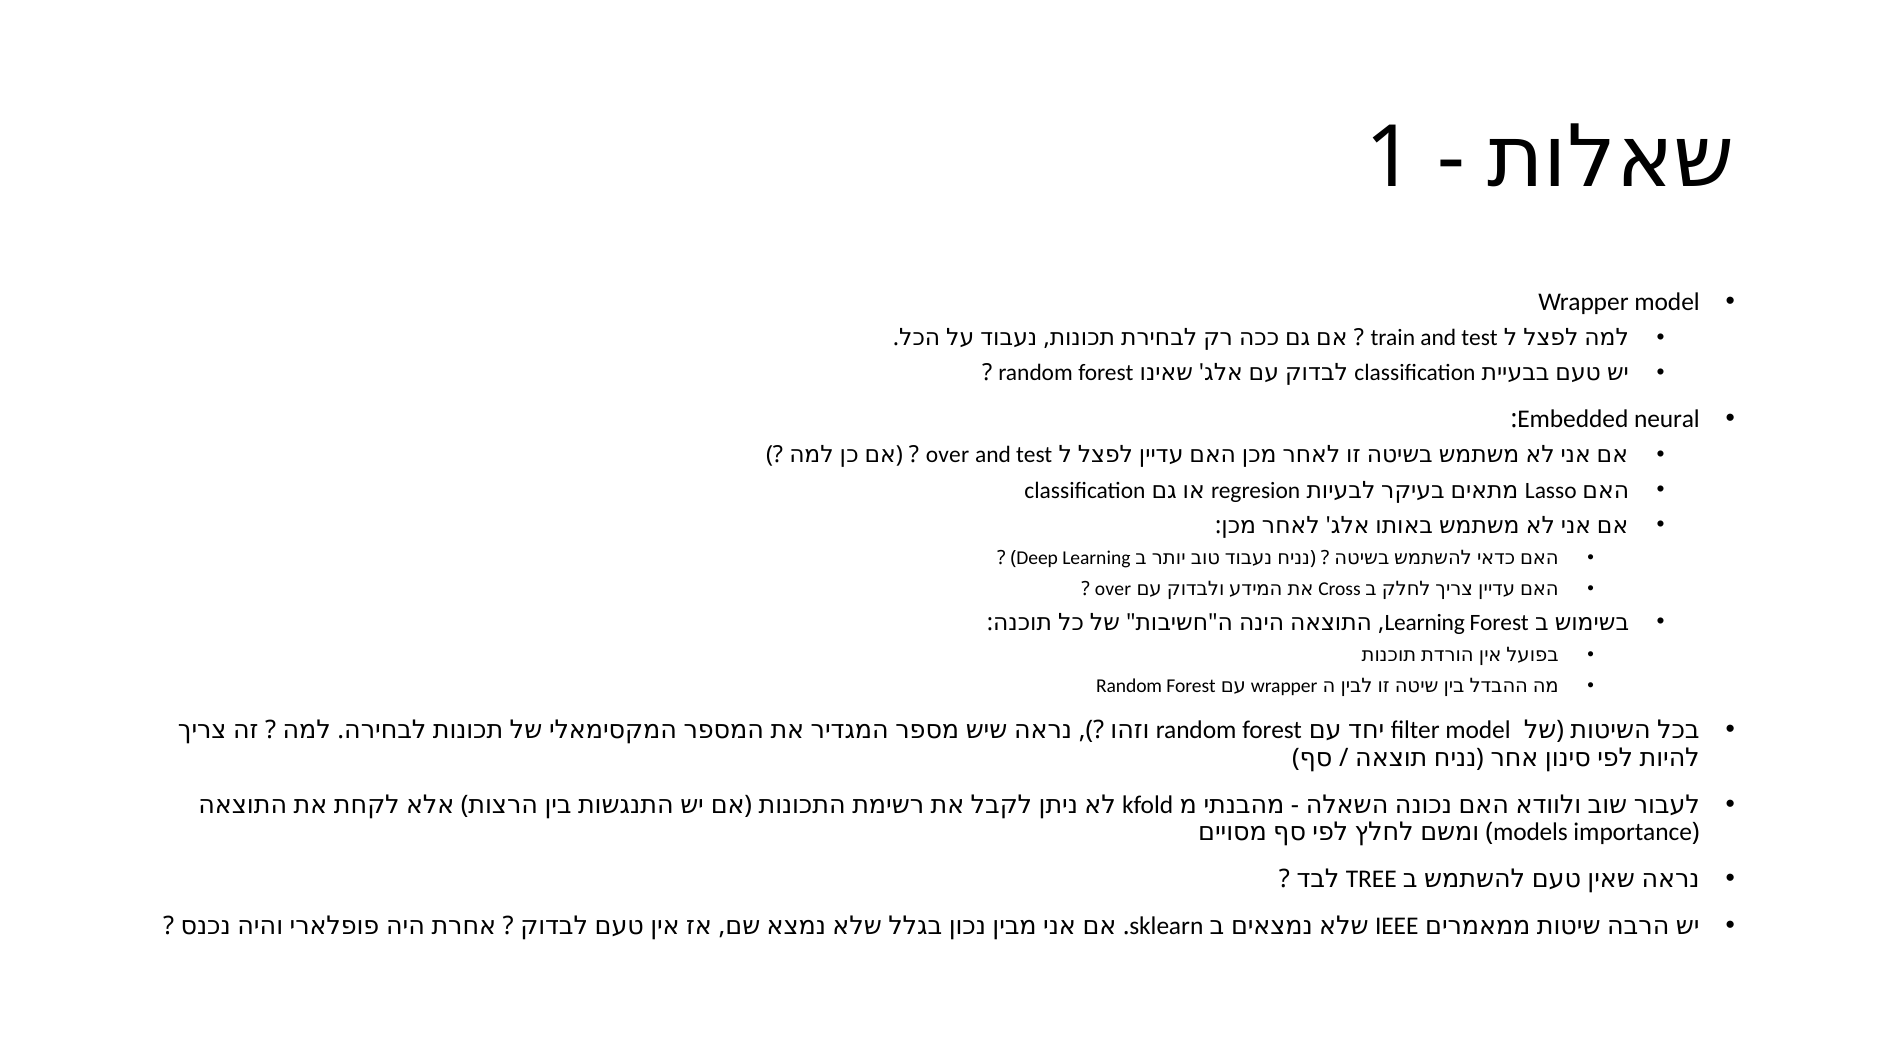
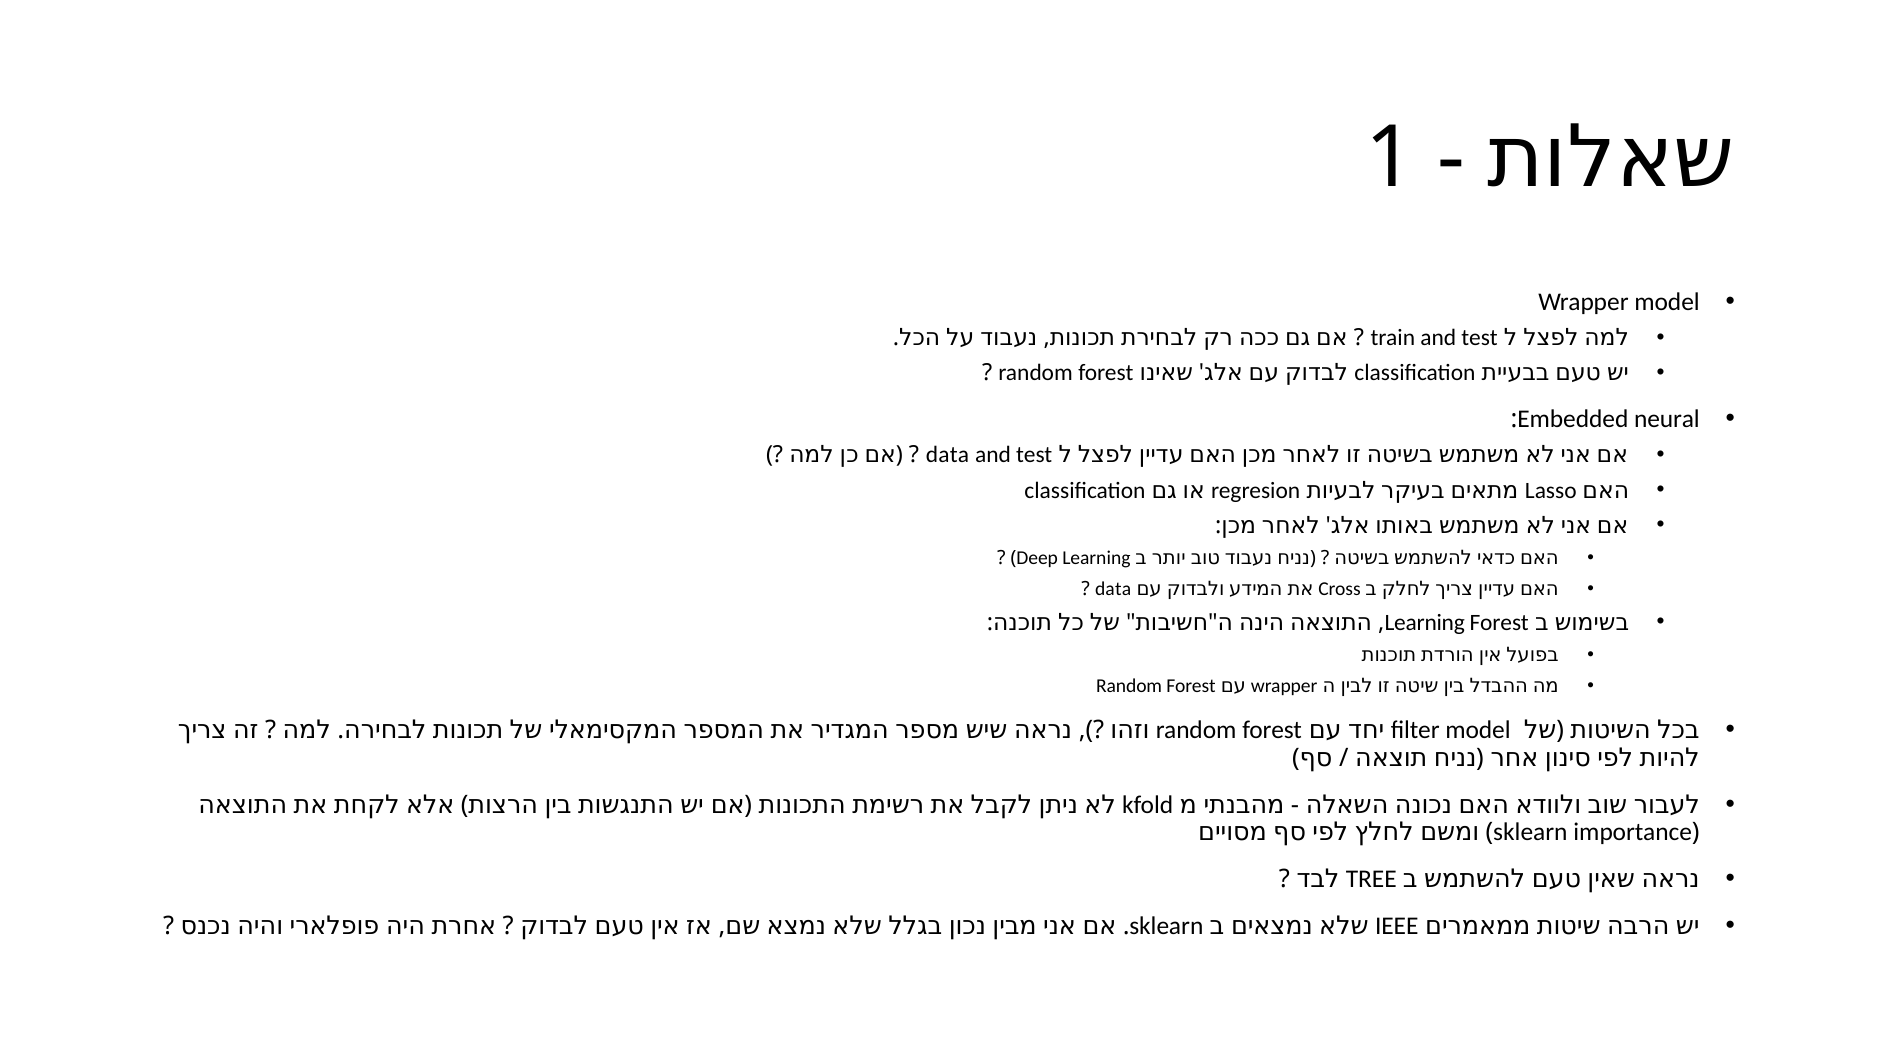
over at (947, 455): over -> data
over at (1113, 589): over -> data
models at (1530, 832): models -> sklearn
